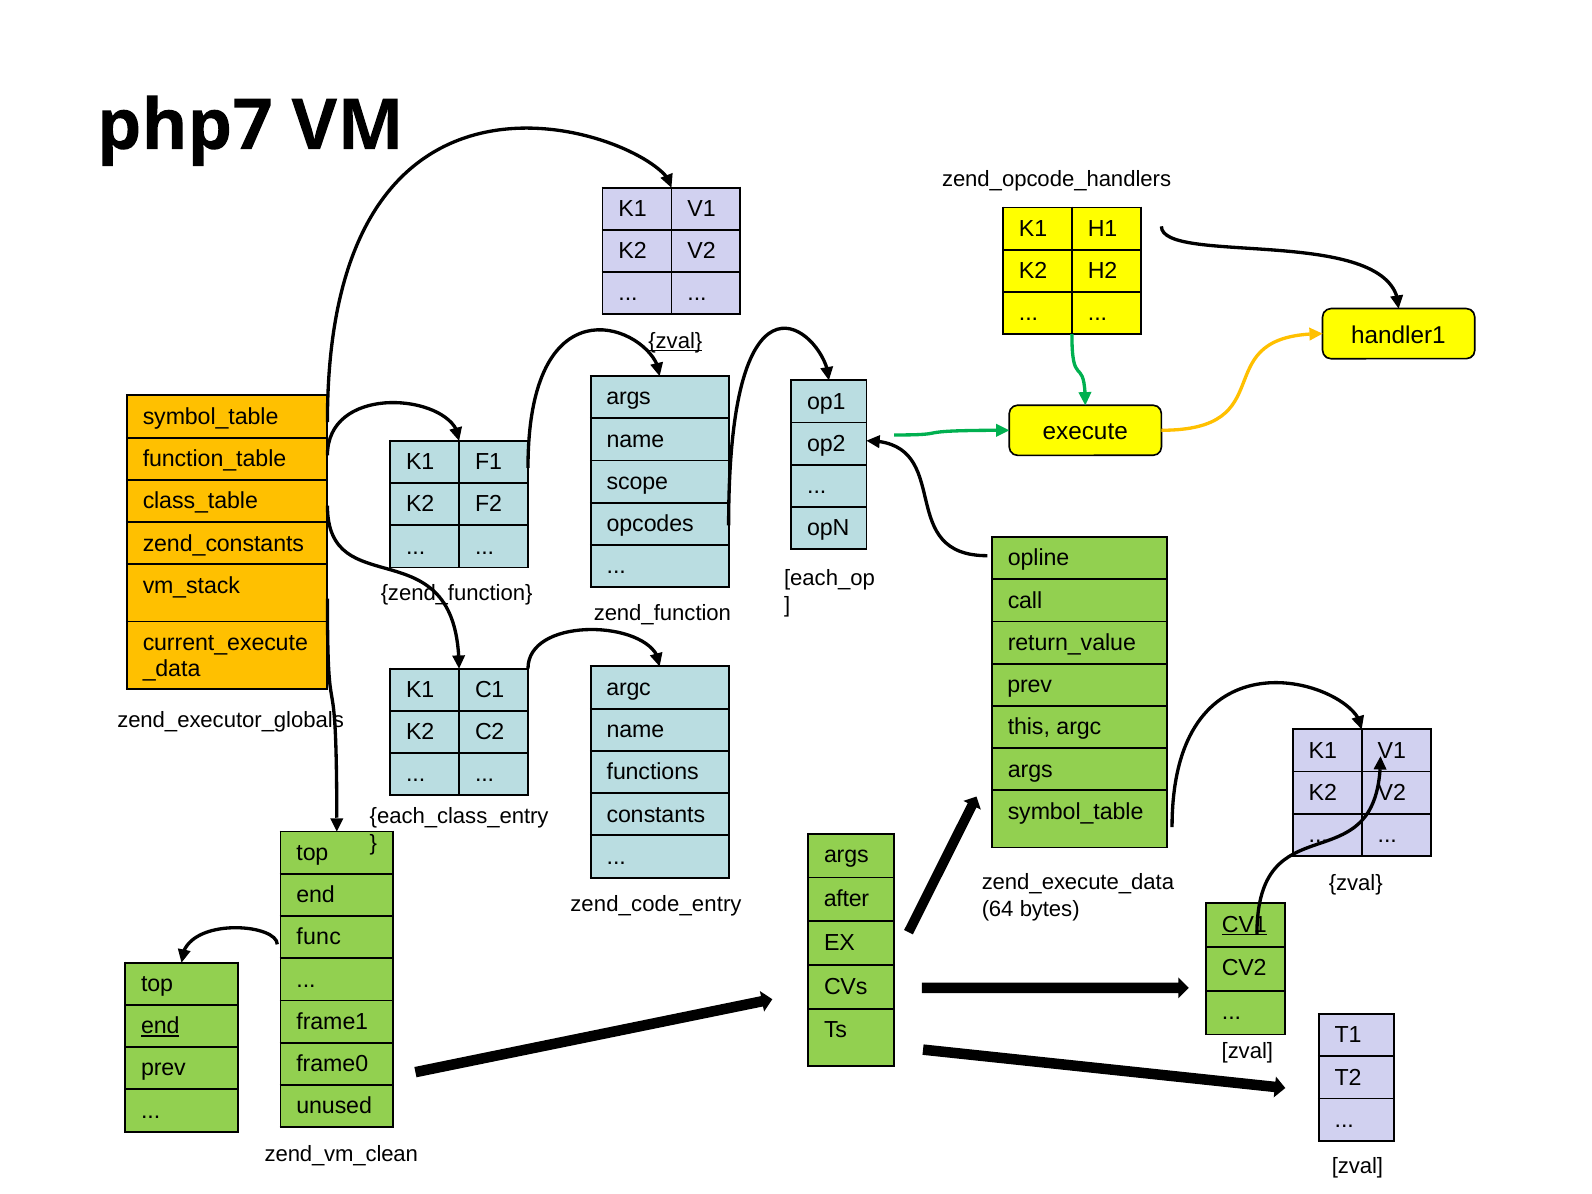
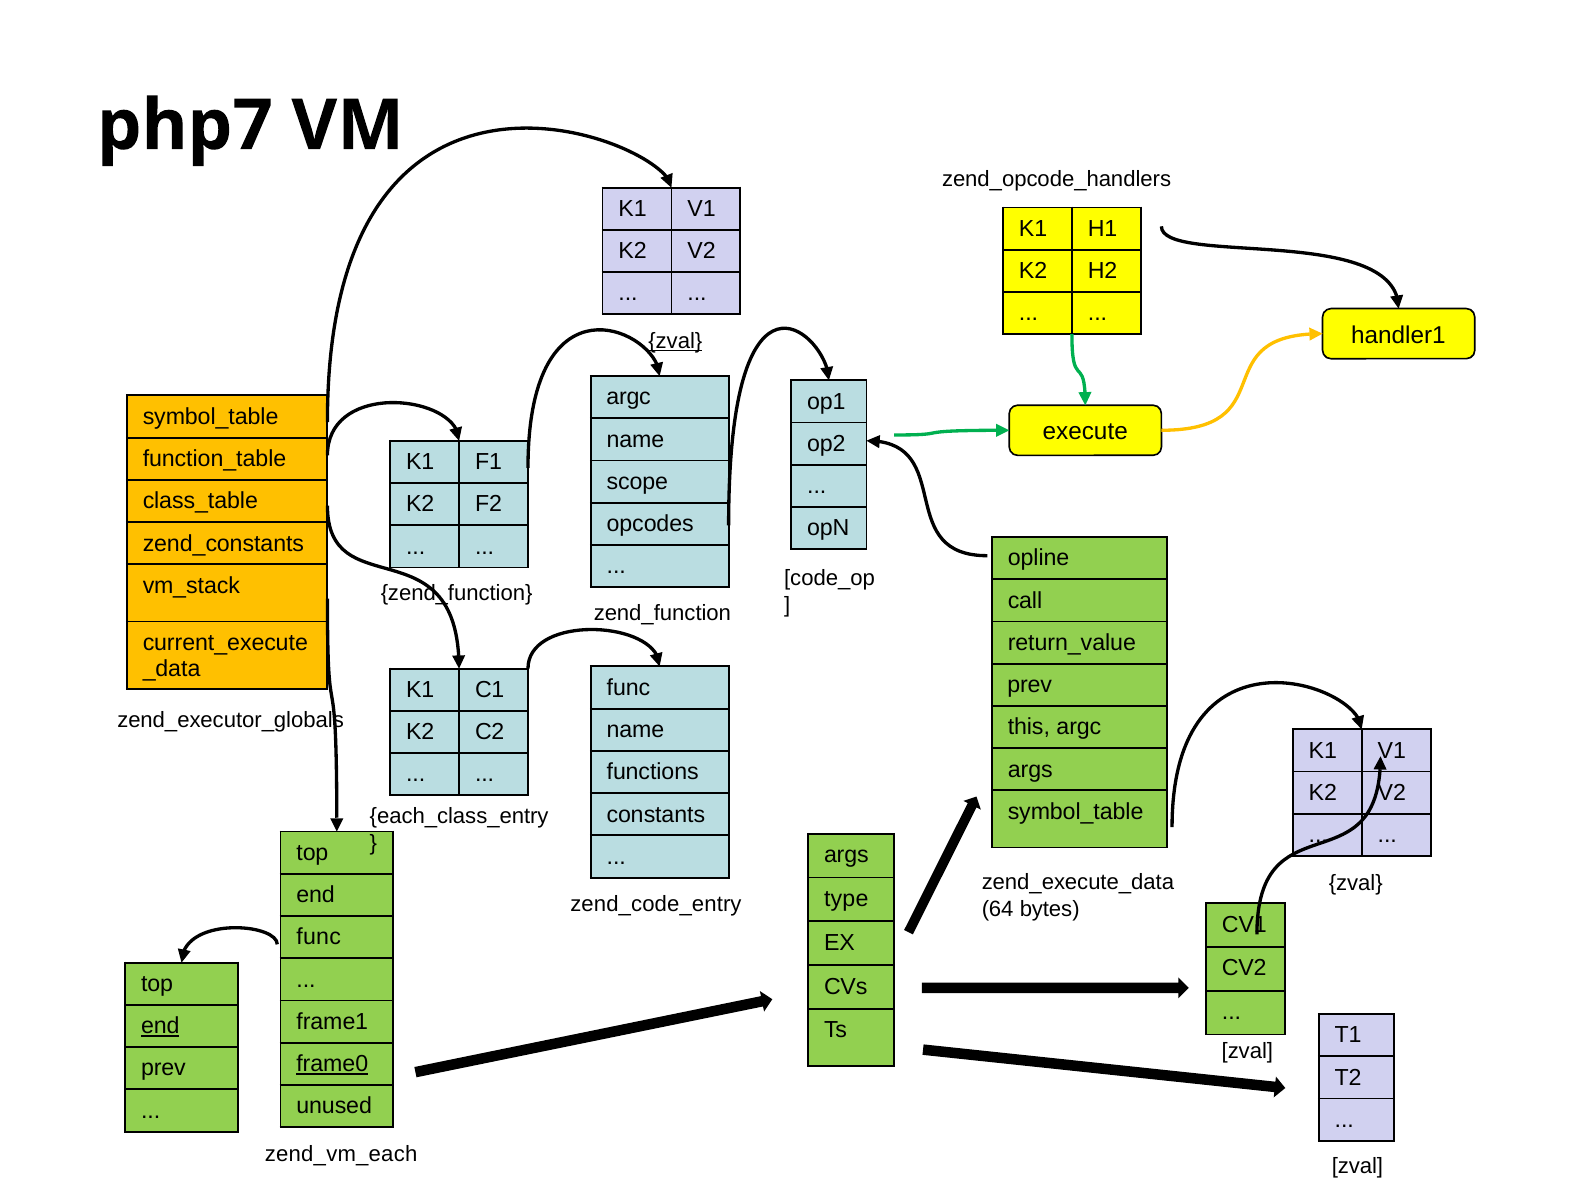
args at (629, 397): args -> argc
each_op: each_op -> code_op
argc at (629, 688): argc -> func
after: after -> type
CV1 underline: present -> none
frame0 underline: none -> present
zend_vm_clean: zend_vm_clean -> zend_vm_each
